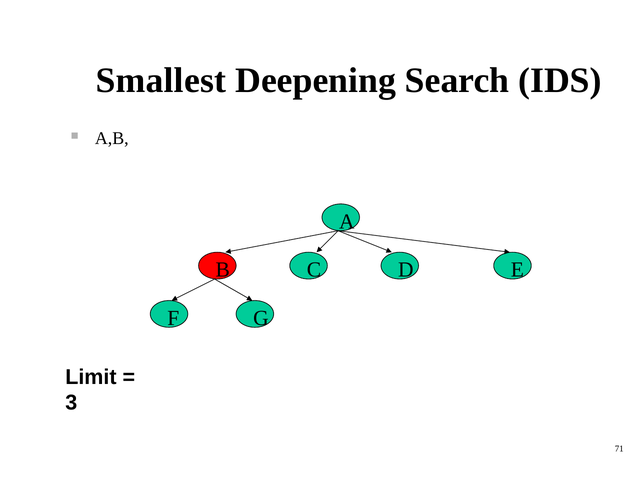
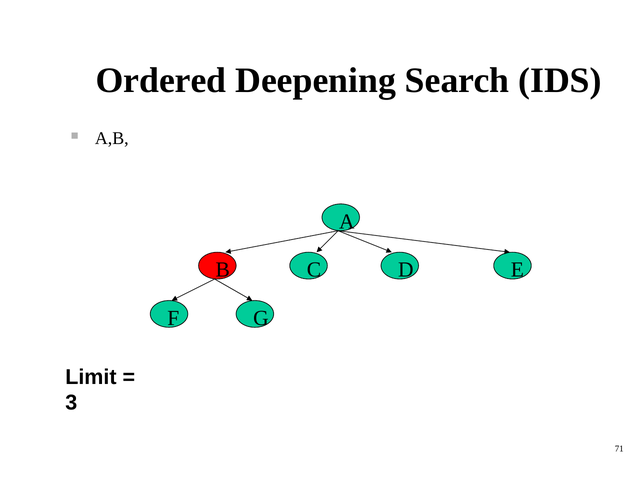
Smallest: Smallest -> Ordered
